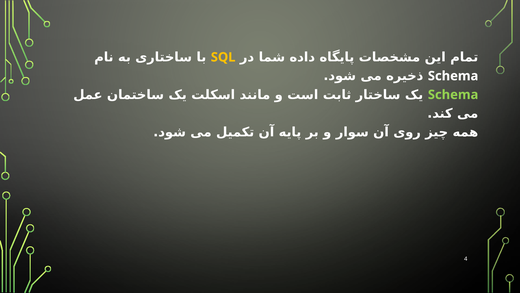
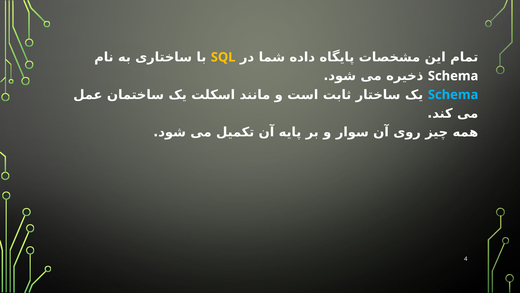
Schema at (453, 95) colour: light green -> light blue
